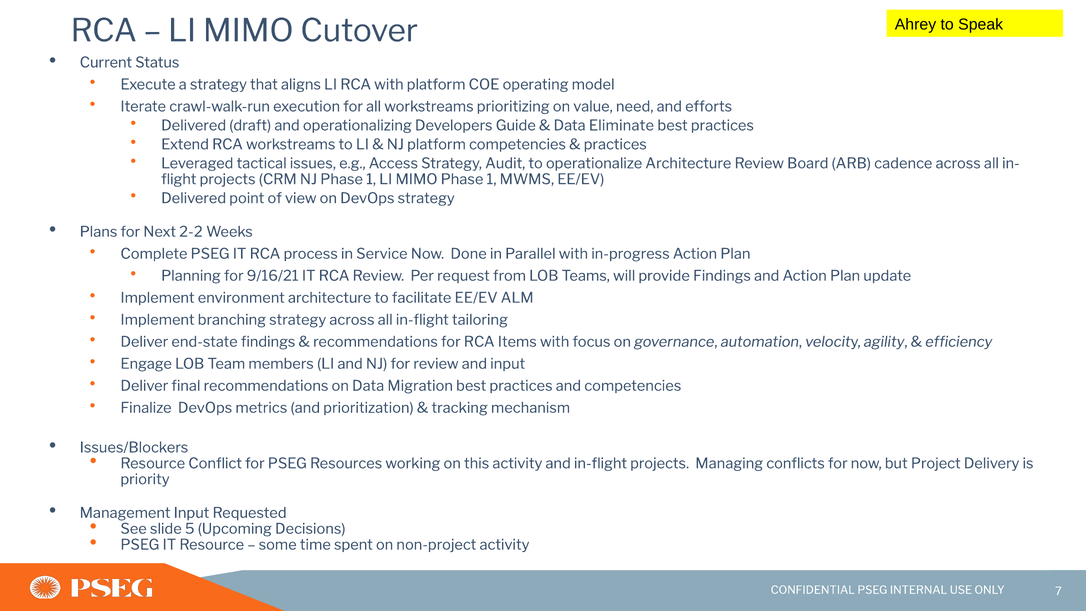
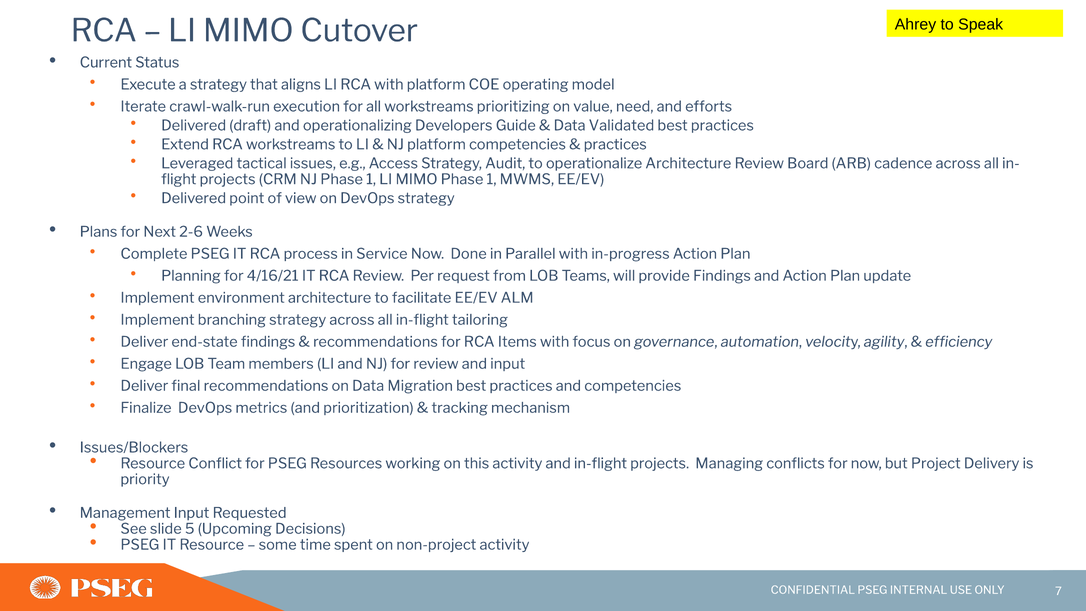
Eliminate: Eliminate -> Validated
2-2: 2-2 -> 2-6
9/16/21: 9/16/21 -> 4/16/21
